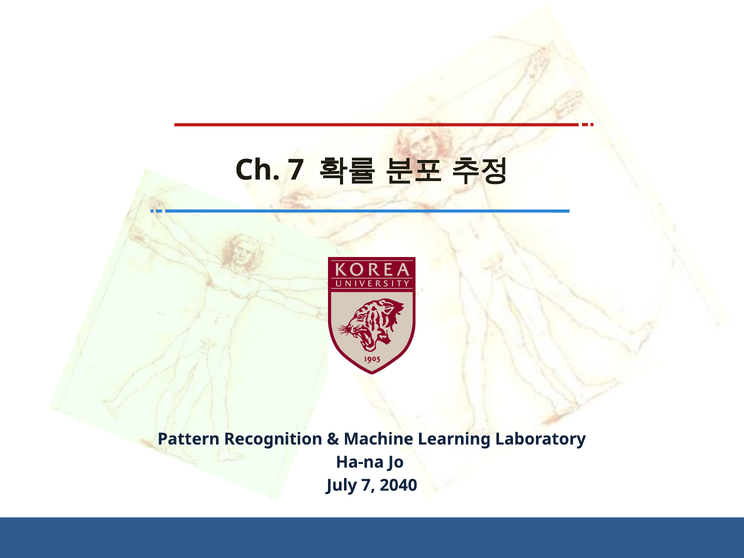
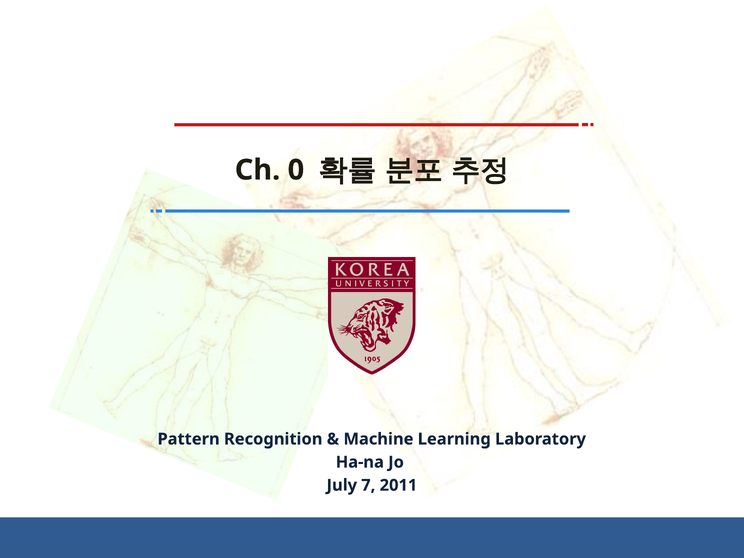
Ch 7: 7 -> 0
2040: 2040 -> 2011
